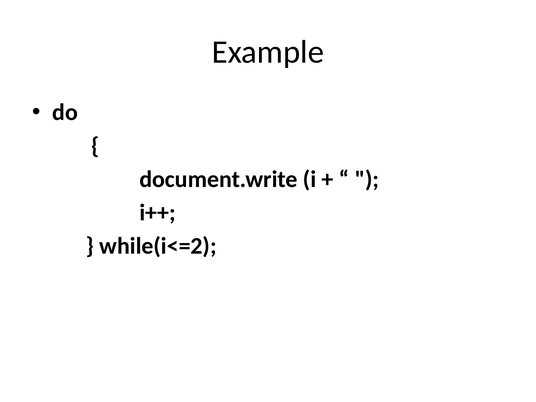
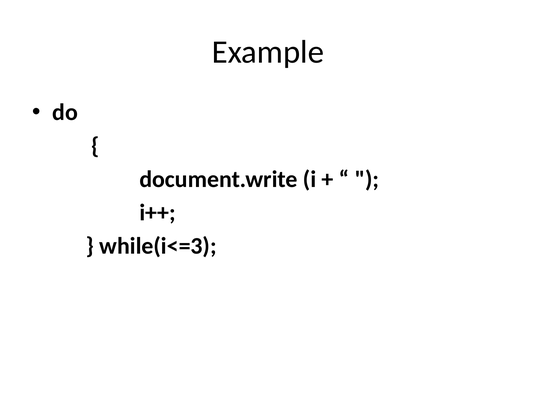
while(i<=2: while(i<=2 -> while(i<=3
